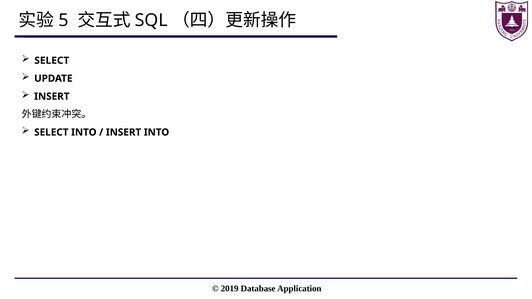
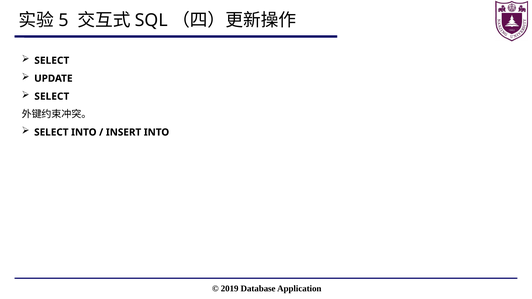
INSERT at (52, 96): INSERT -> SELECT
